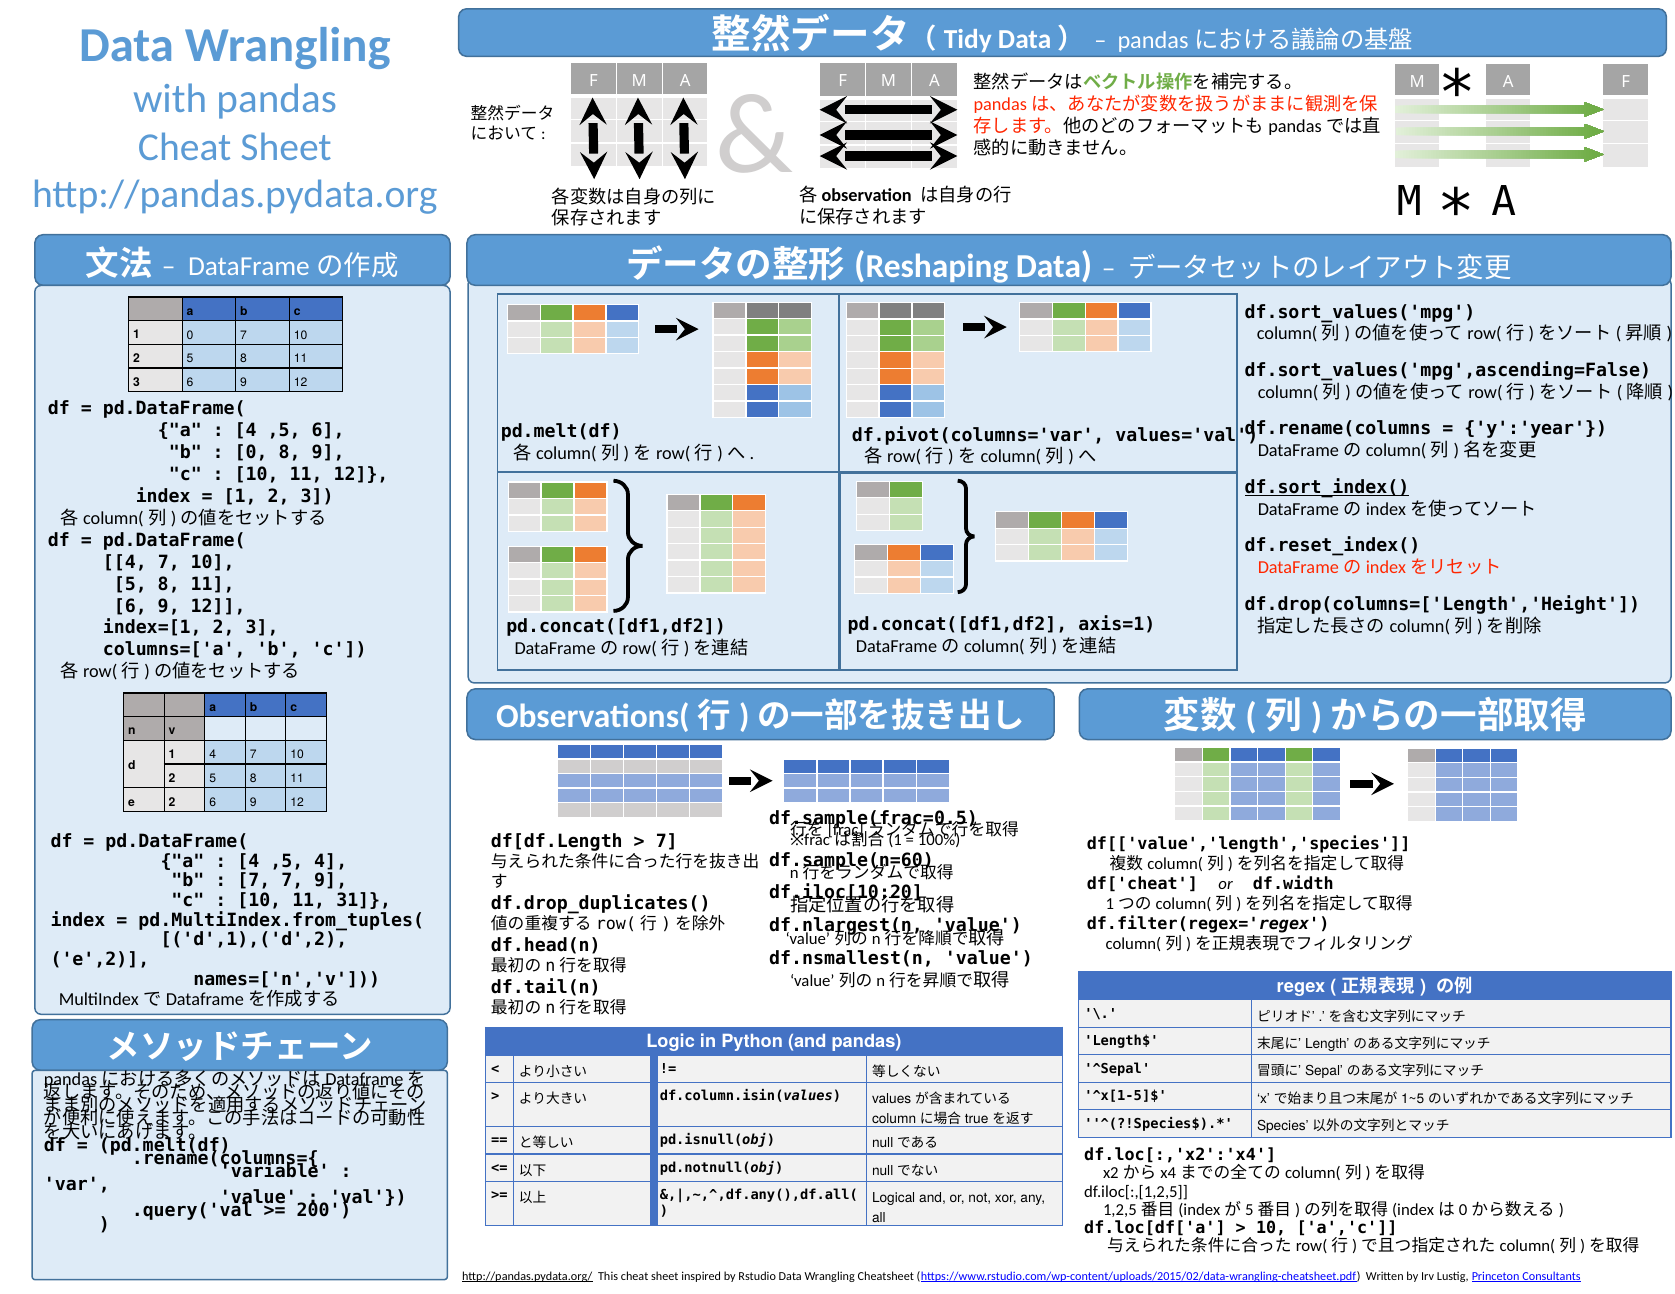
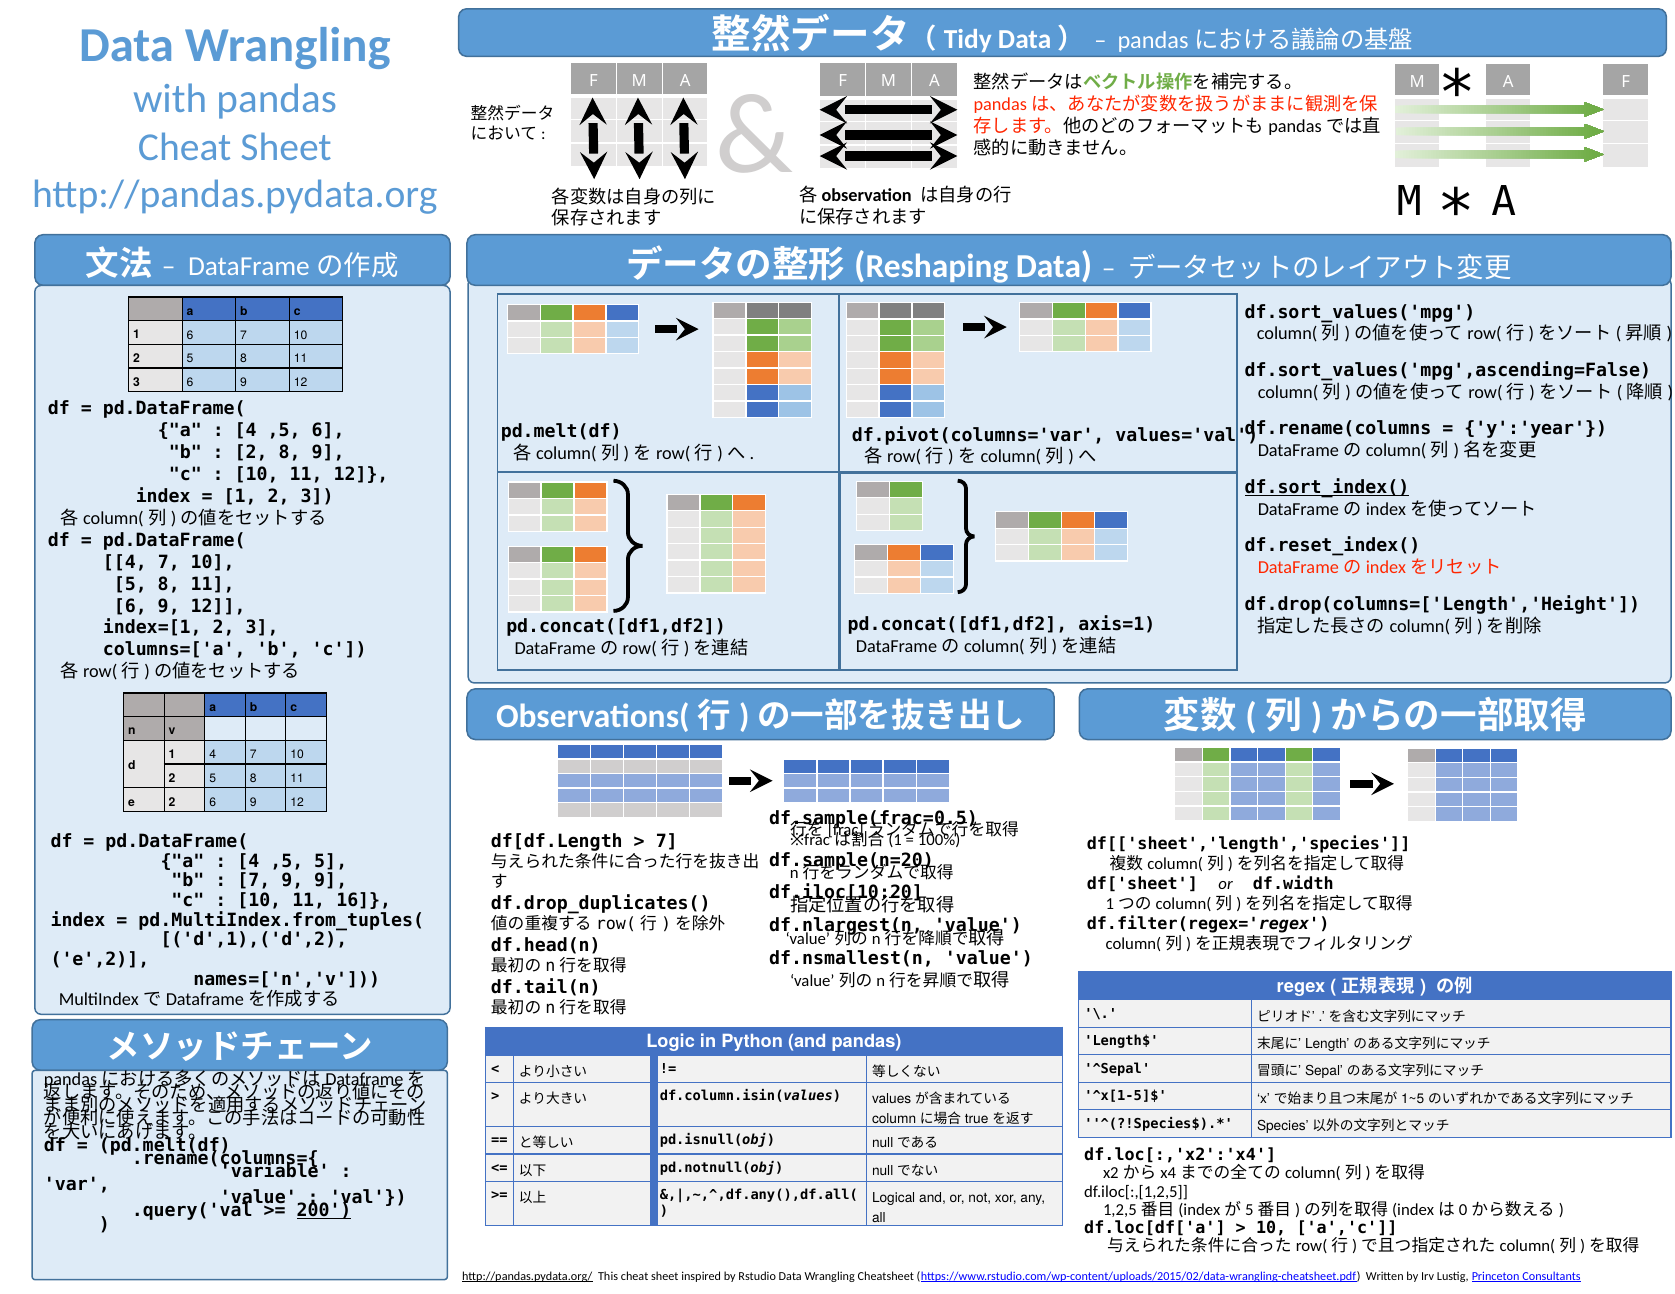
1 0: 0 -> 6
0 at (251, 453): 0 -> 2
df[['value','length','species: df[['value','length','species -> df[['sheet','length','species
df.sample(n=60: df.sample(n=60 -> df.sample(n=20
,5 4: 4 -> 5
7 7: 7 -> 9
df['cheat: df['cheat -> df['sheet
31: 31 -> 16
200 underline: none -> present
